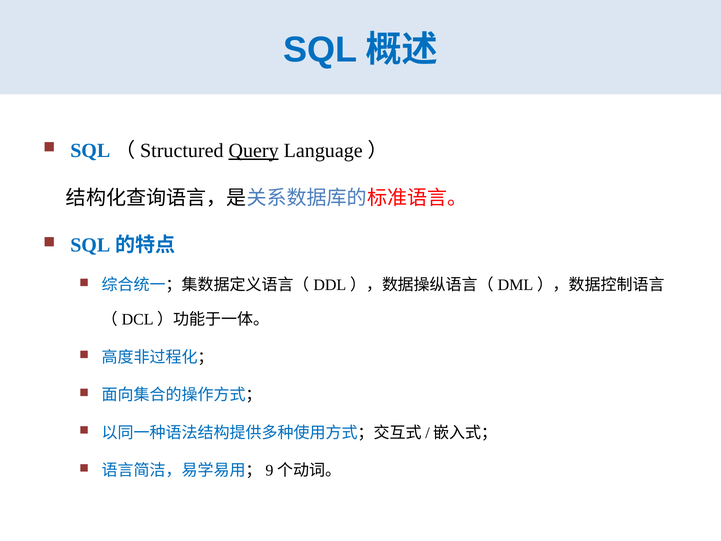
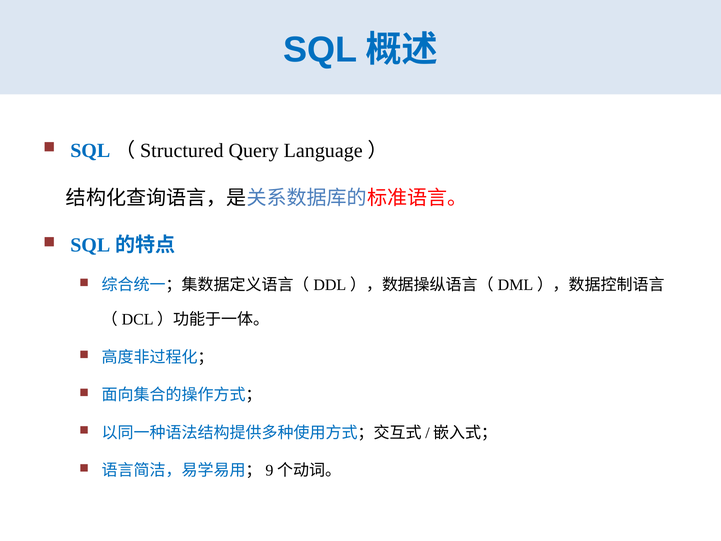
Query underline: present -> none
